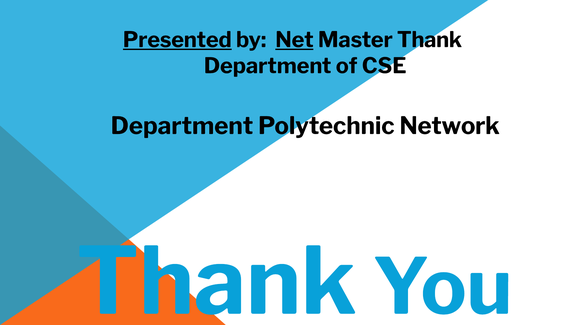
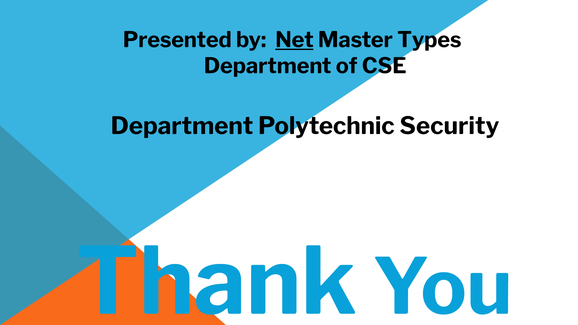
Presented underline: present -> none
Master Thank: Thank -> Types
Network: Network -> Security
